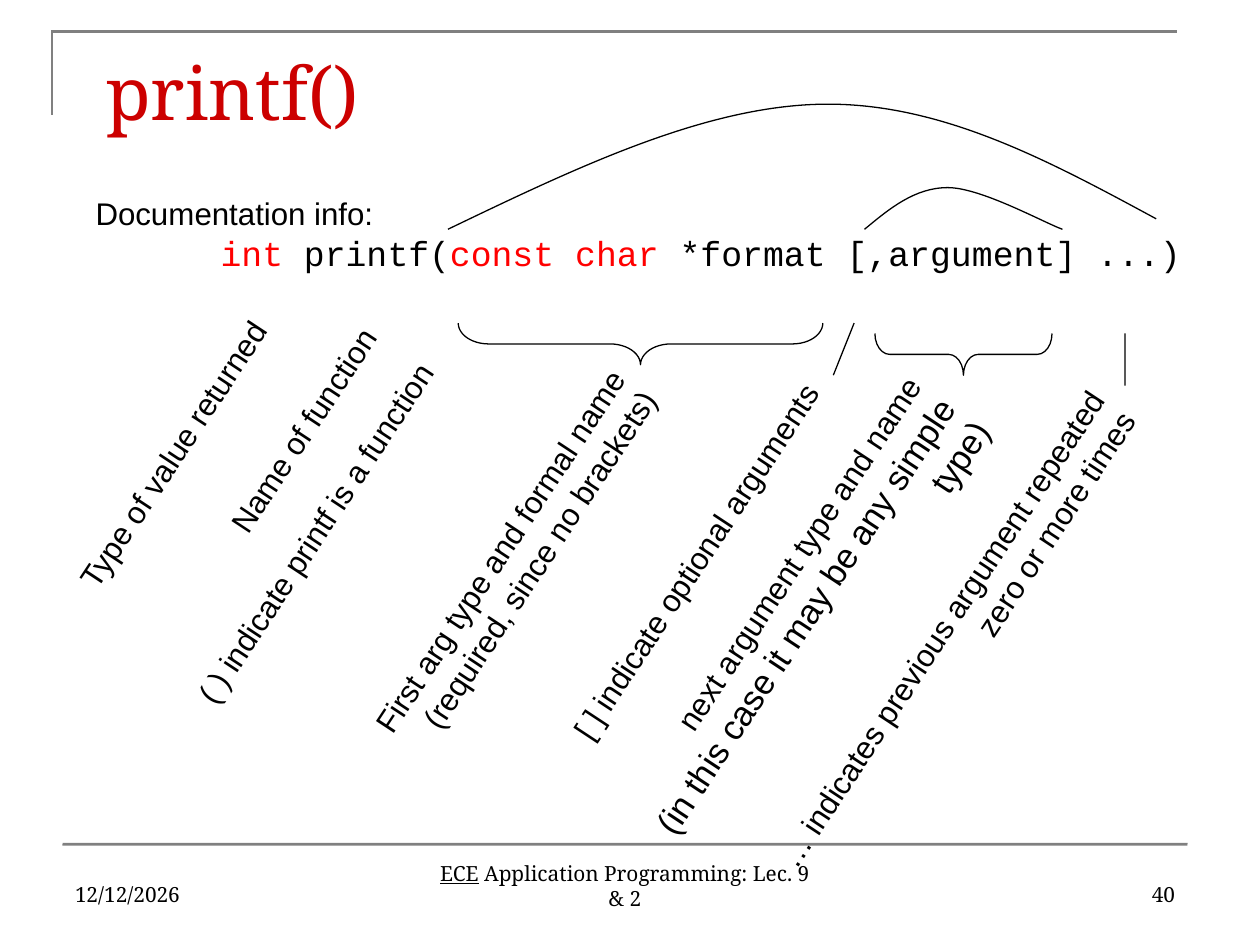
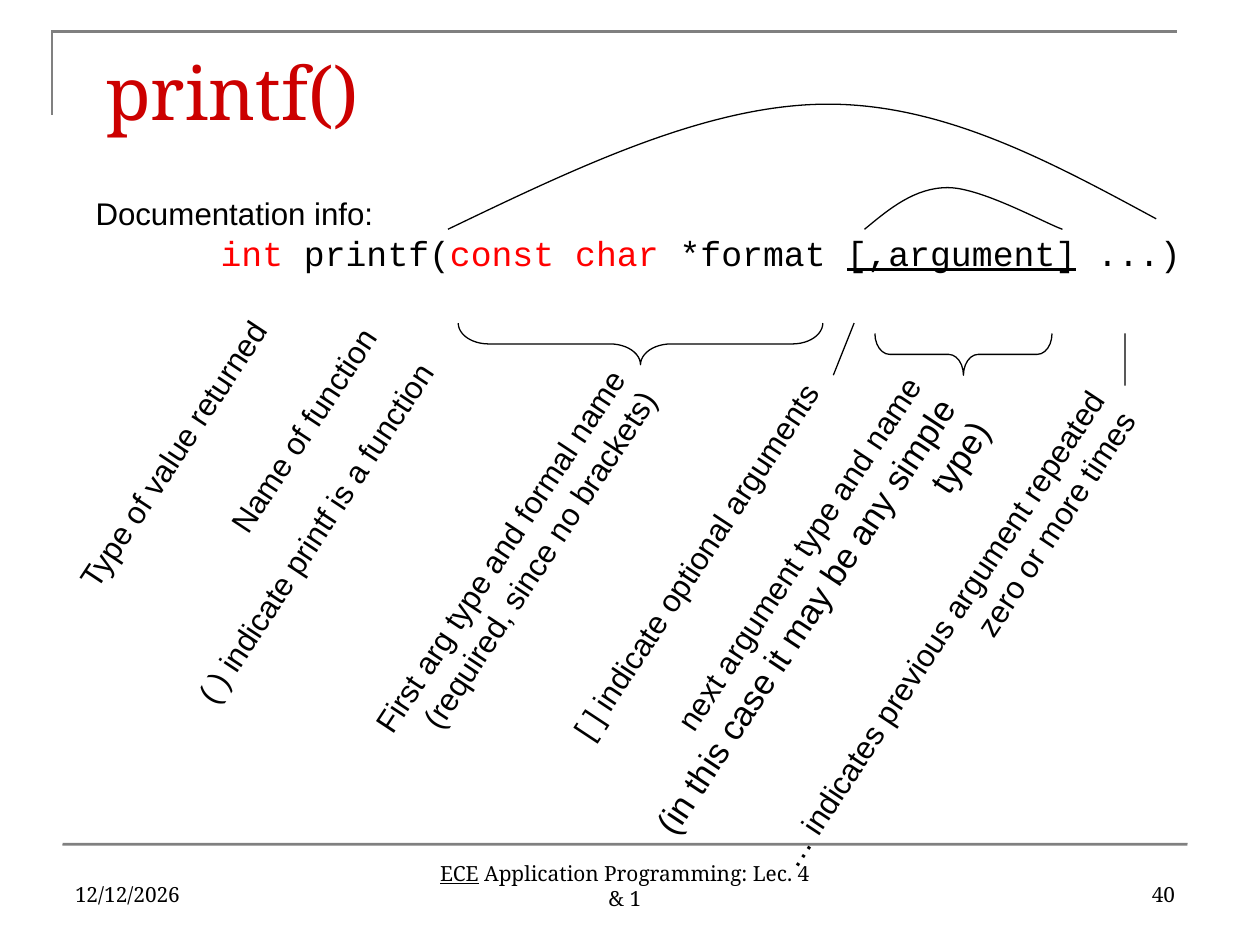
,argument underline: none -> present
9: 9 -> 4
2: 2 -> 1
